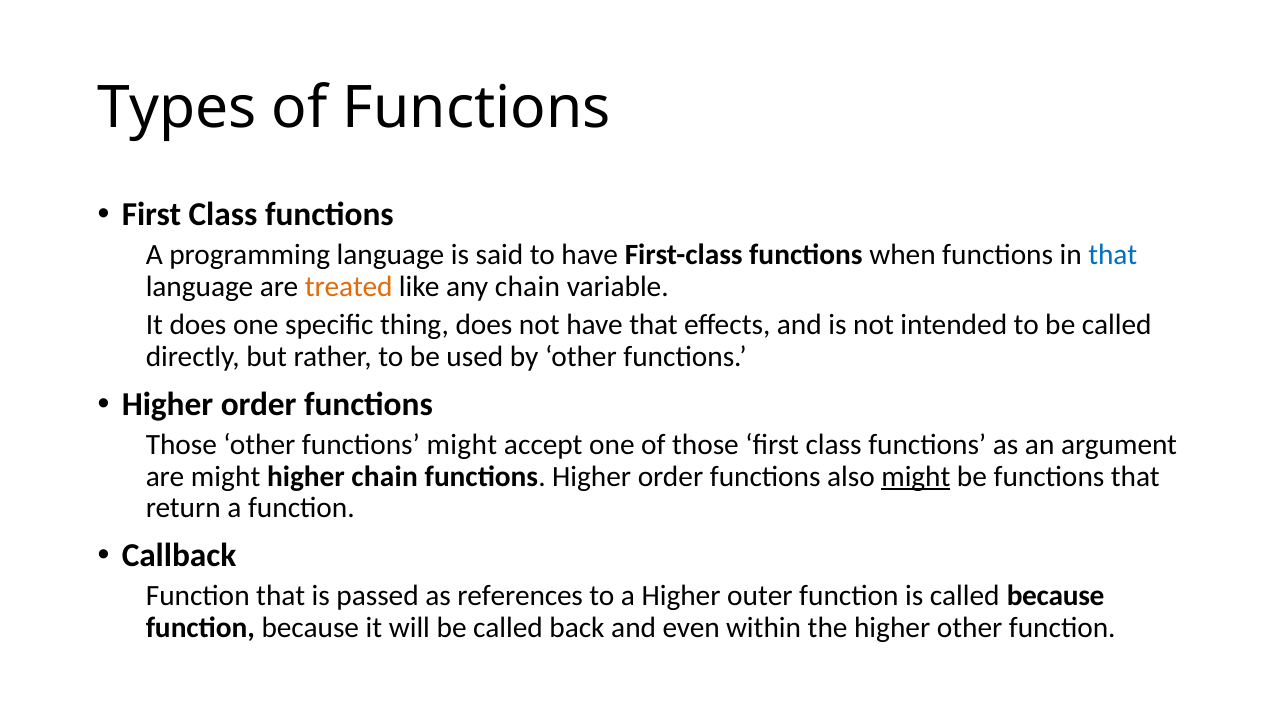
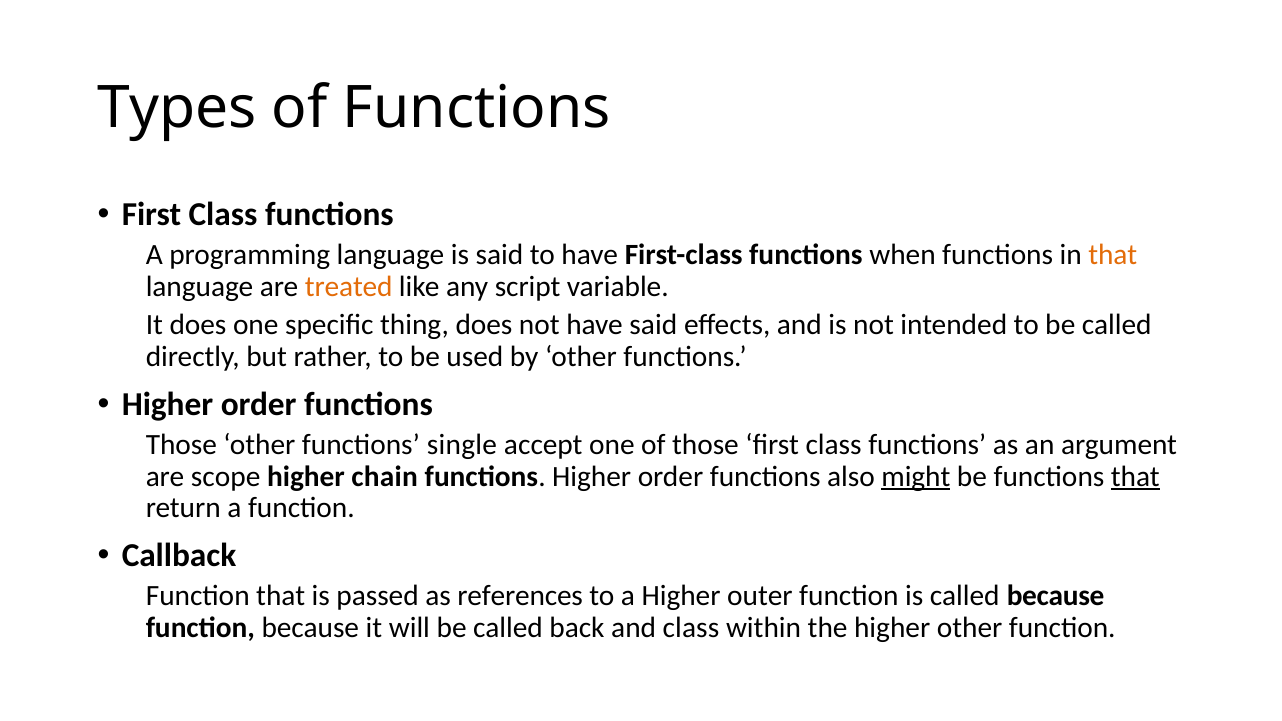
that at (1113, 255) colour: blue -> orange
any chain: chain -> script
have that: that -> said
functions might: might -> single
are might: might -> scope
that at (1135, 476) underline: none -> present
and even: even -> class
